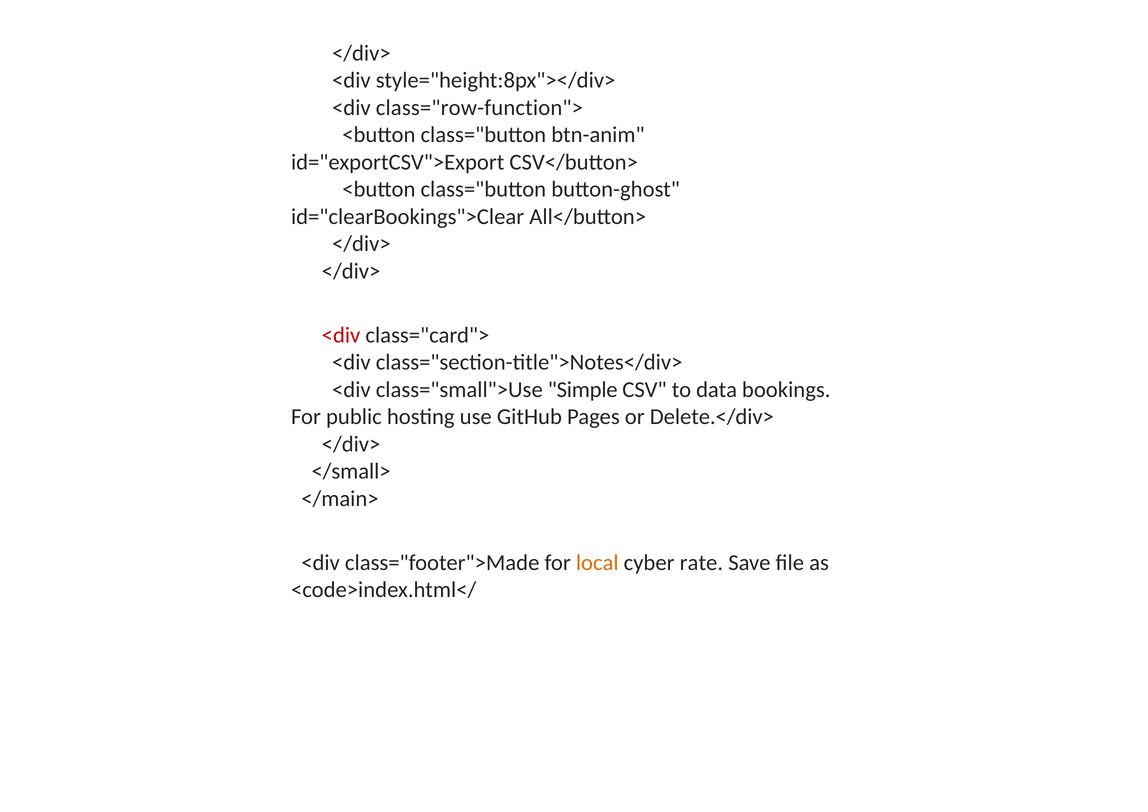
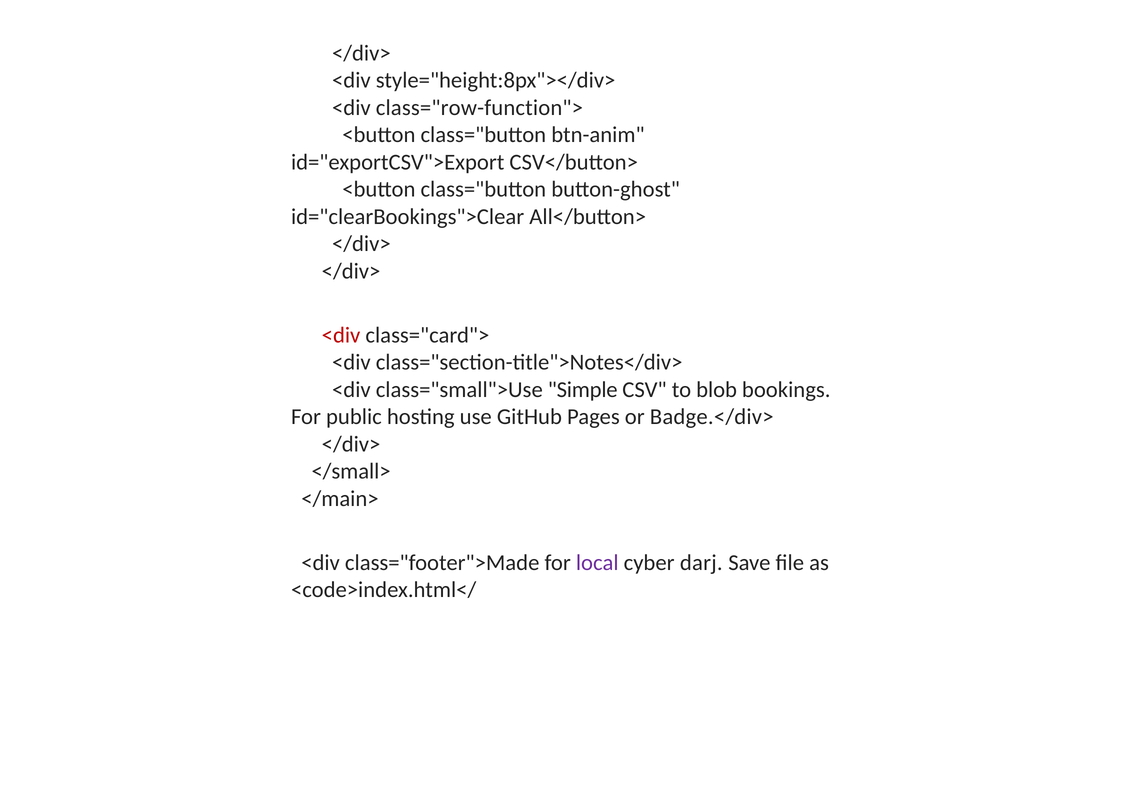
data: data -> blob
Delete.</div>: Delete.</div> -> Badge.</div>
local colour: orange -> purple
rate: rate -> darj
